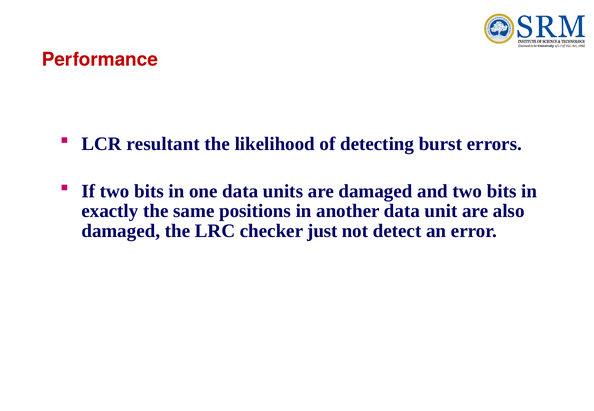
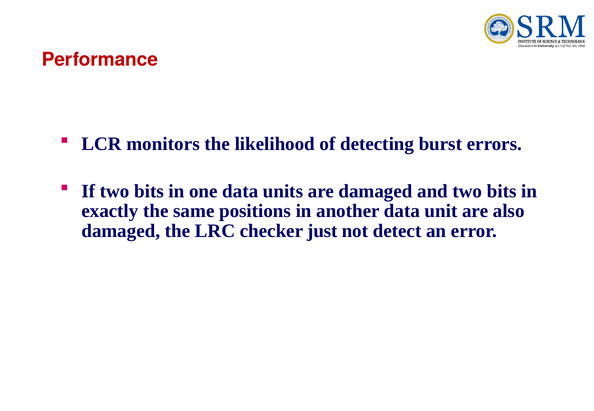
resultant: resultant -> monitors
